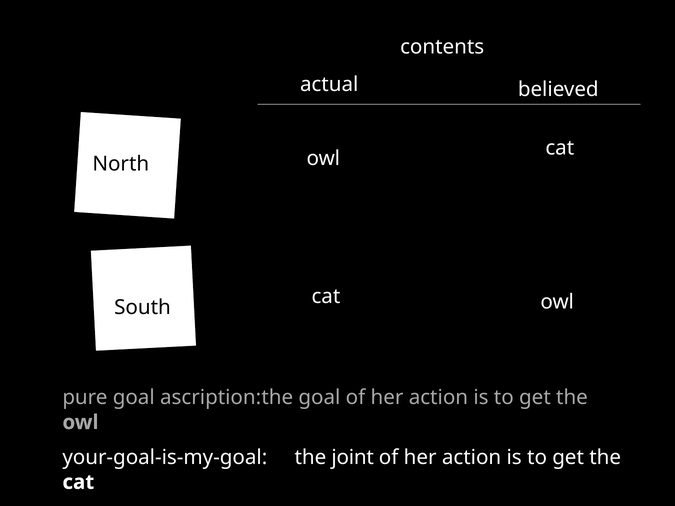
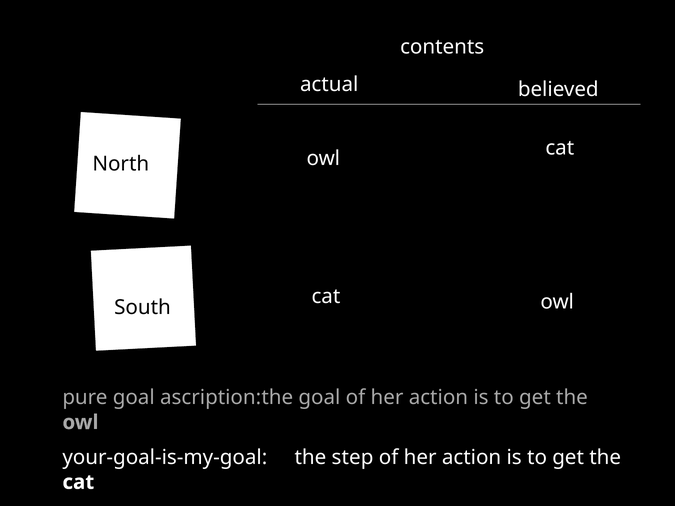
joint: joint -> step
